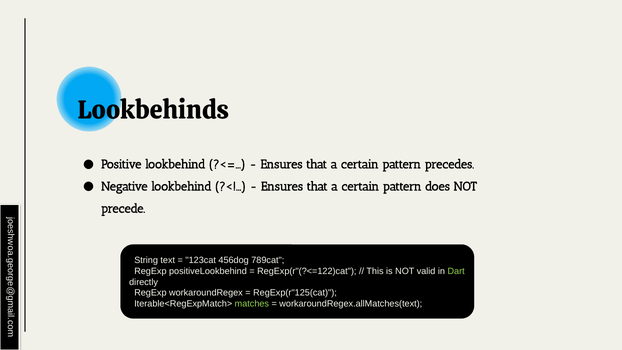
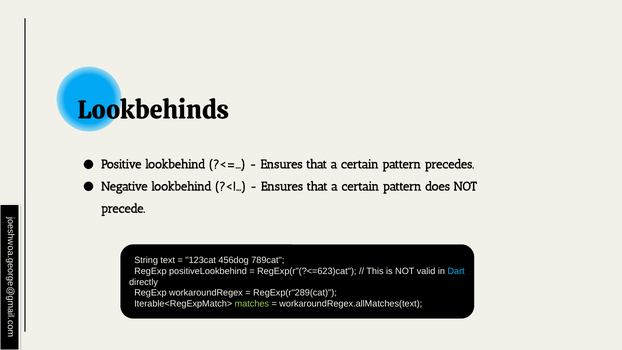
RegExp(r"(?<=122)cat: RegExp(r"(?<=122)cat -> RegExp(r"(?<=623)cat
Dart colour: light green -> light blue
RegExp(r"125(cat: RegExp(r"125(cat -> RegExp(r"289(cat
